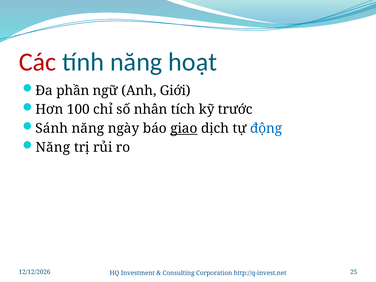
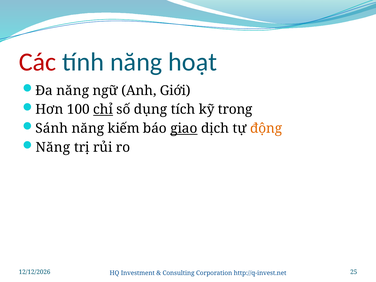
Đa phần: phần -> năng
chỉ underline: none -> present
nhân: nhân -> dụng
trước: trước -> trong
ngày: ngày -> kiếm
động colour: blue -> orange
